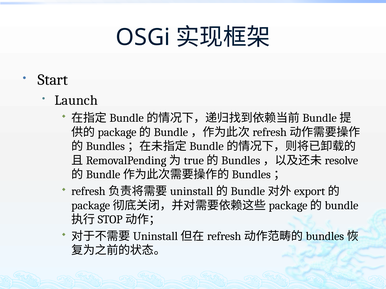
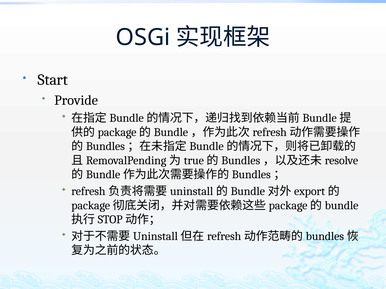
Launch: Launch -> Provide
